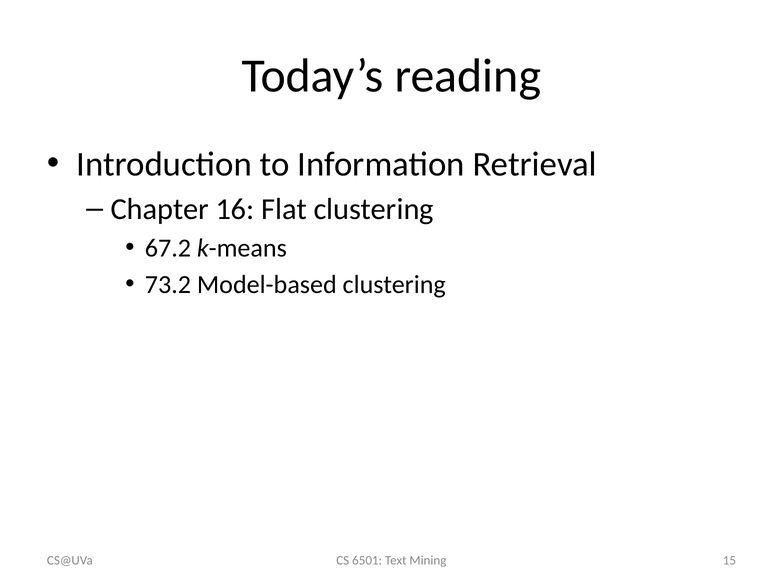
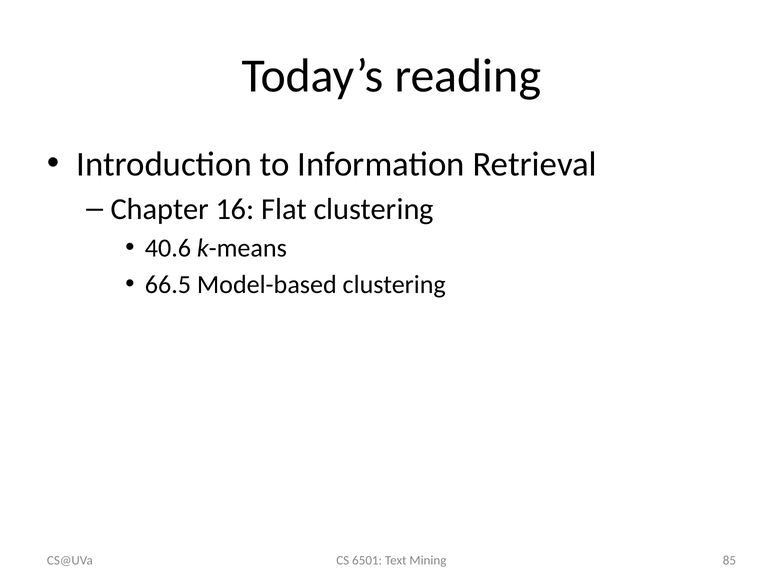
67.2: 67.2 -> 40.6
73.2: 73.2 -> 66.5
15: 15 -> 85
